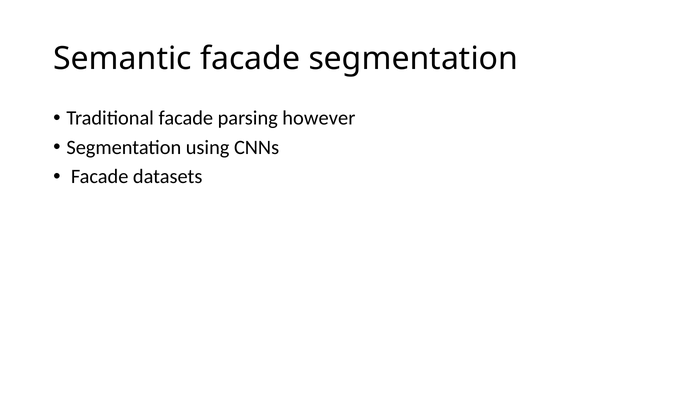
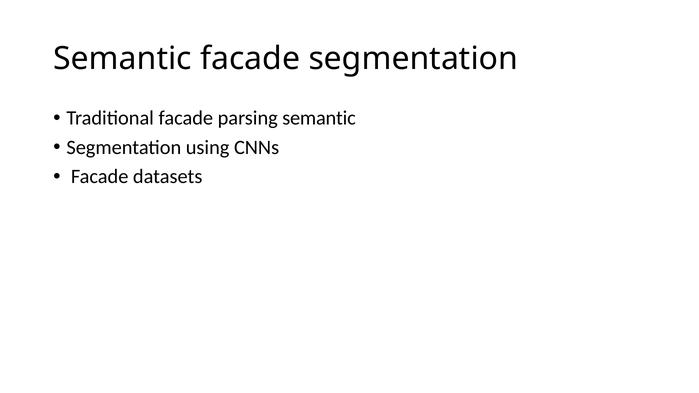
parsing however: however -> semantic
